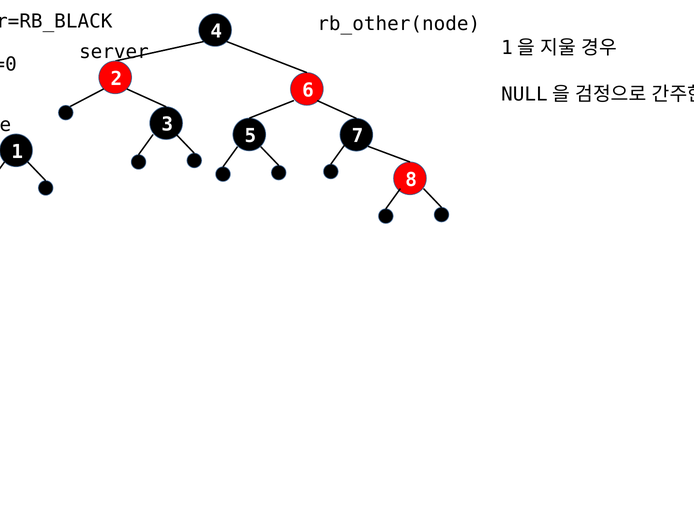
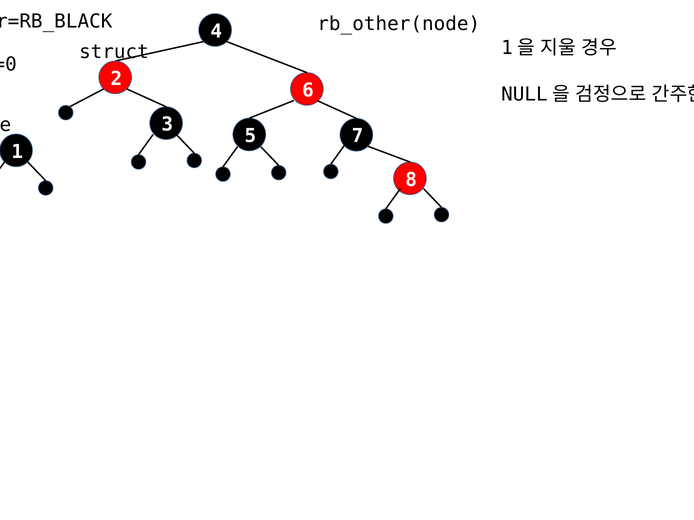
server: server -> struct
